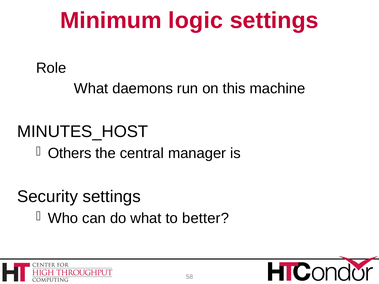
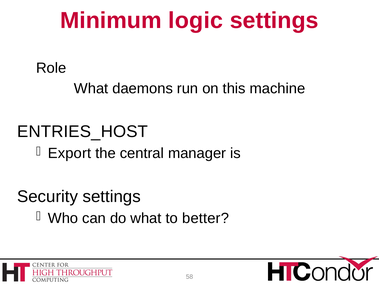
MINUTES_HOST: MINUTES_HOST -> ENTRIES_HOST
Others: Others -> Export
